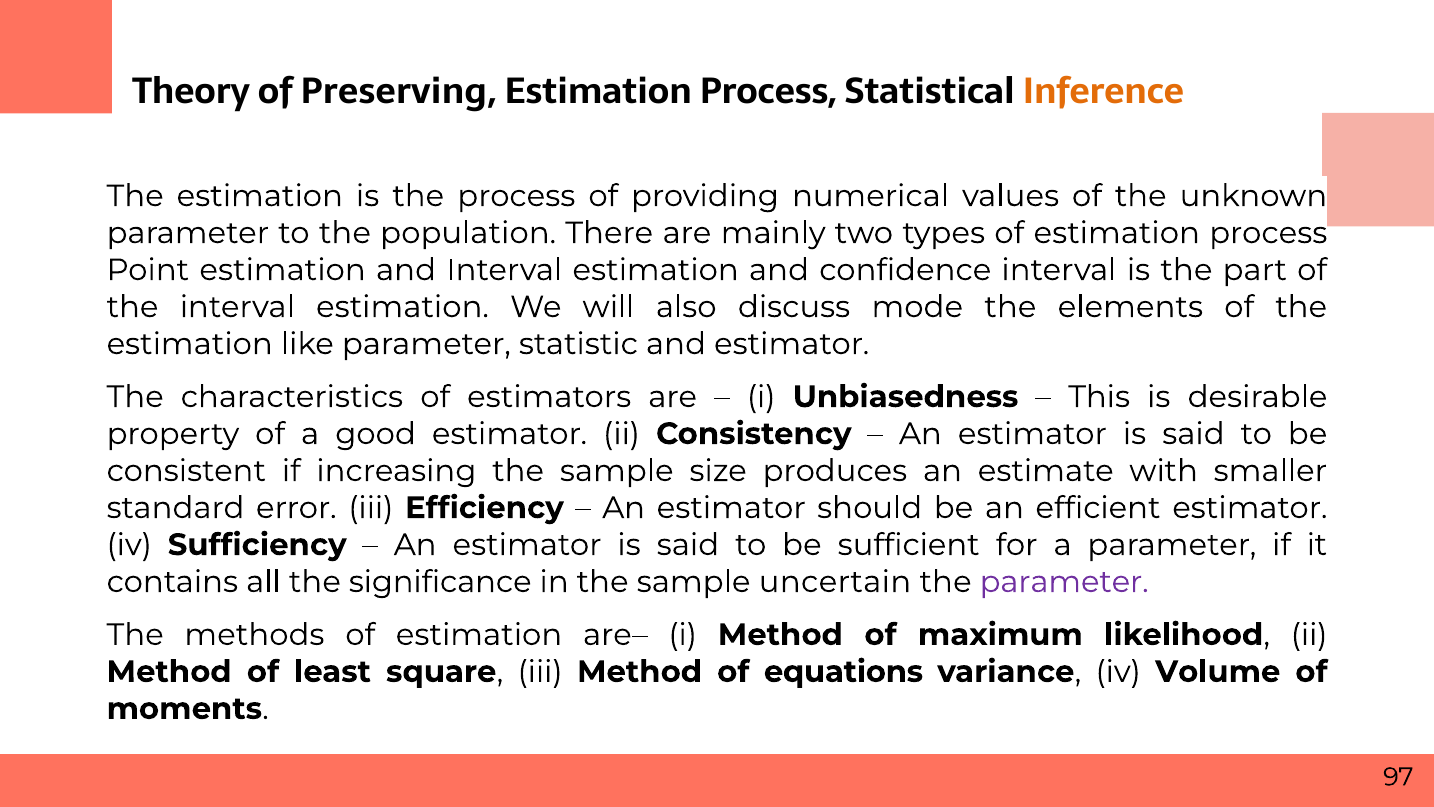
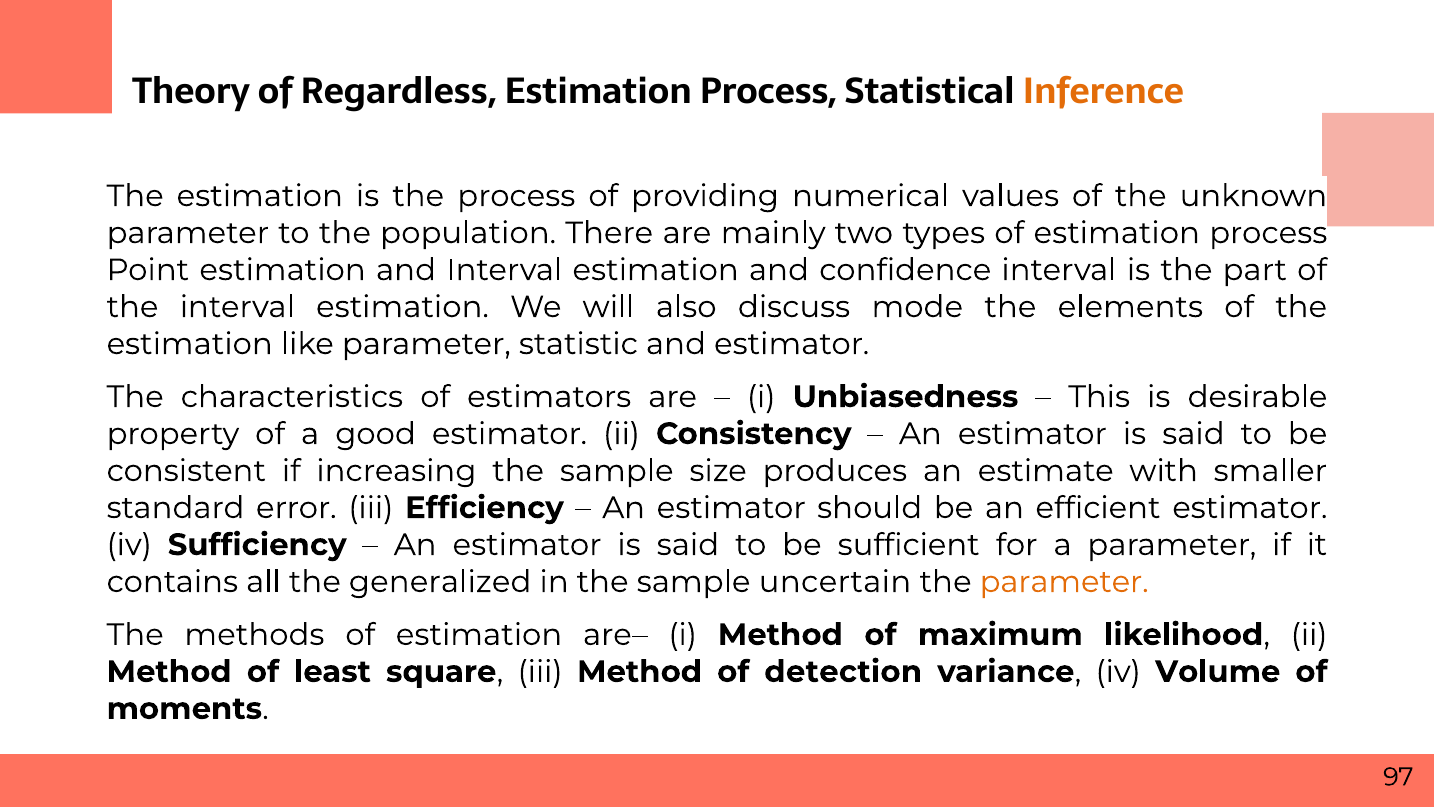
Preserving: Preserving -> Regardless
significance: significance -> generalized
parameter at (1064, 582) colour: purple -> orange
equations: equations -> detection
